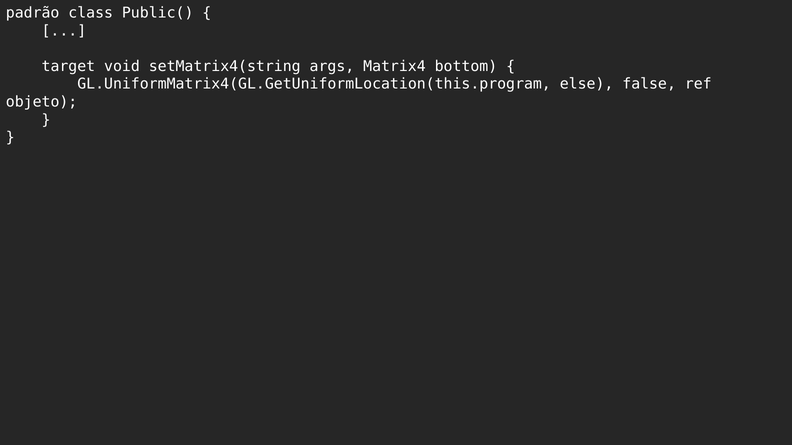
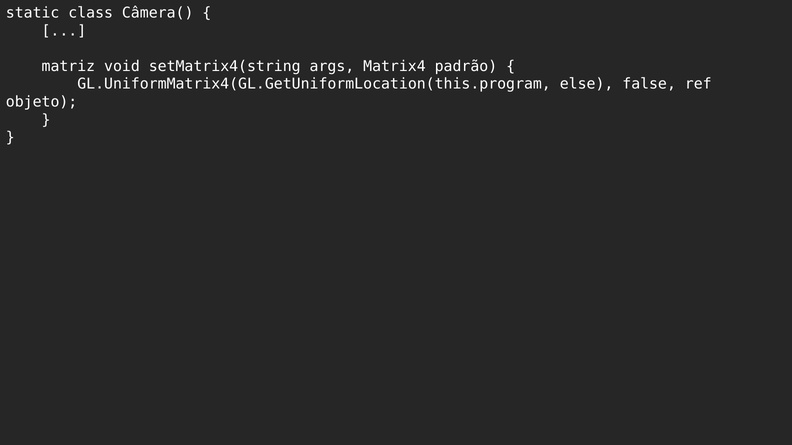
padrão: padrão -> static
Public(: Public( -> Câmera(
target: target -> matriz
bottom: bottom -> padrão
